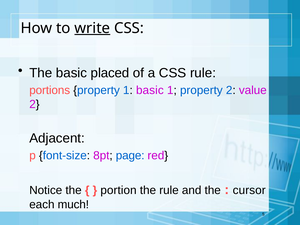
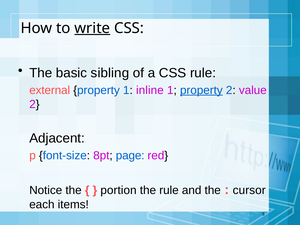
placed: placed -> sibling
portions: portions -> external
1 basic: basic -> inline
property at (201, 90) underline: none -> present
much: much -> items
